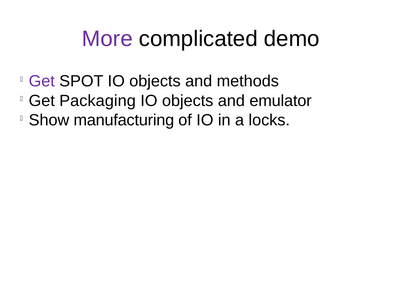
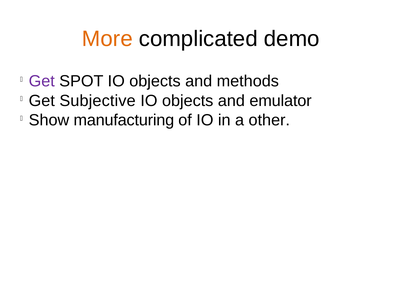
More colour: purple -> orange
Packaging: Packaging -> Subjective
locks: locks -> other
